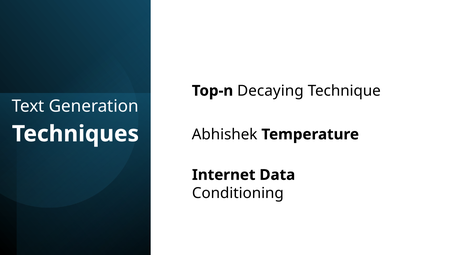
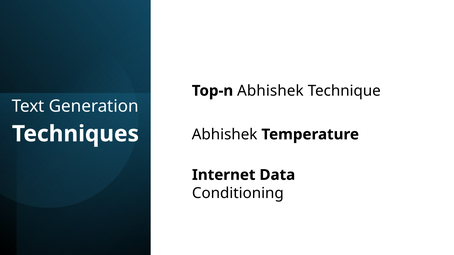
Top-n Decaying: Decaying -> Abhishek
